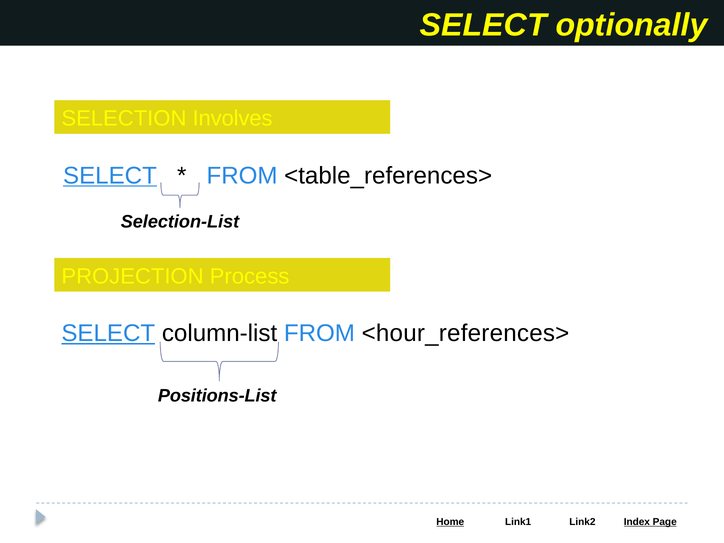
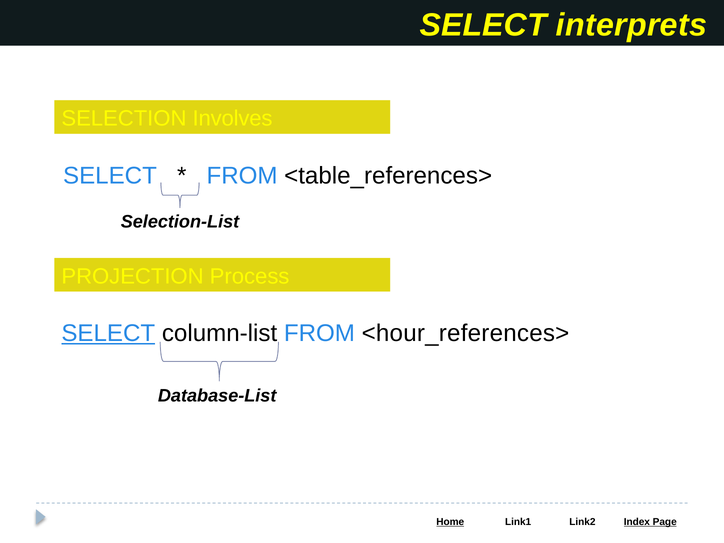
optionally: optionally -> interprets
SELECT at (110, 176) underline: present -> none
Positions-List: Positions-List -> Database-List
